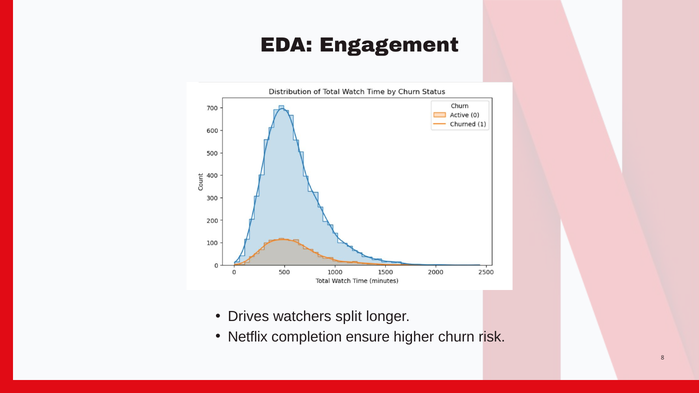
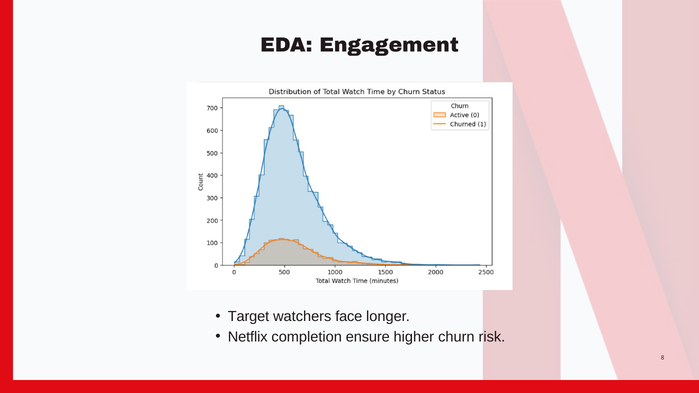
Drives: Drives -> Target
split: split -> face
